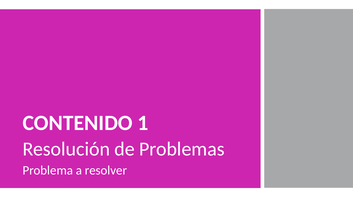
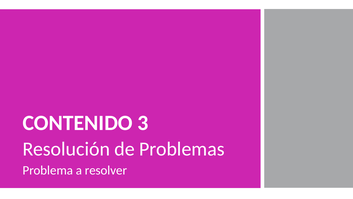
1: 1 -> 3
